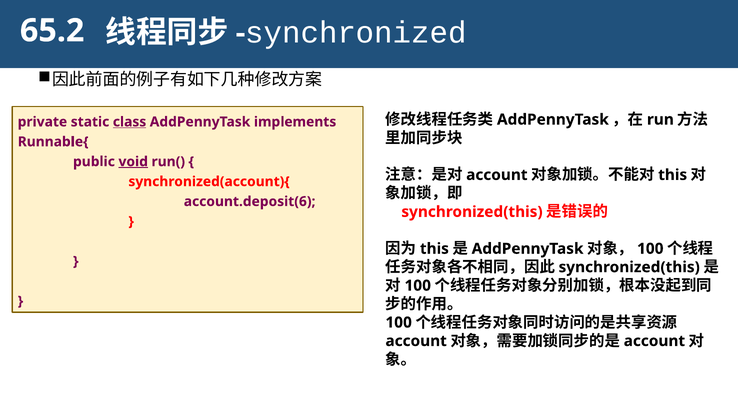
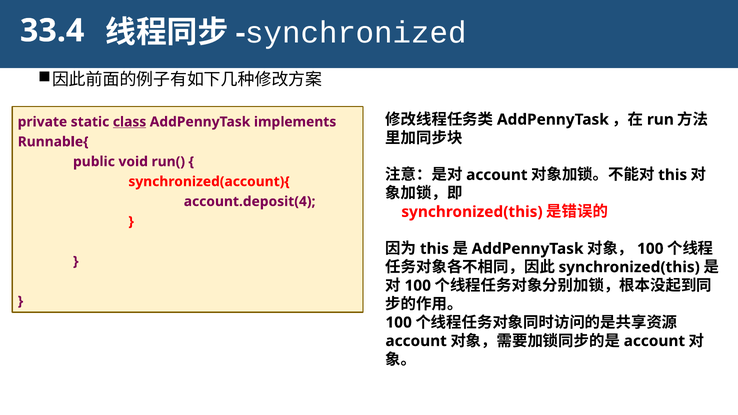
65.2: 65.2 -> 33.4
void underline: present -> none
account.deposit(6: account.deposit(6 -> account.deposit(4
